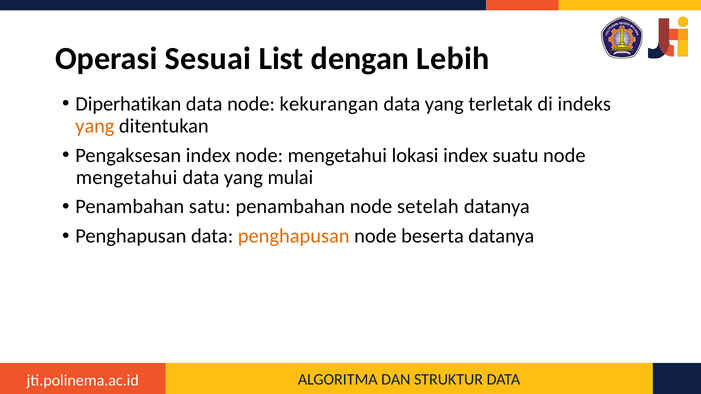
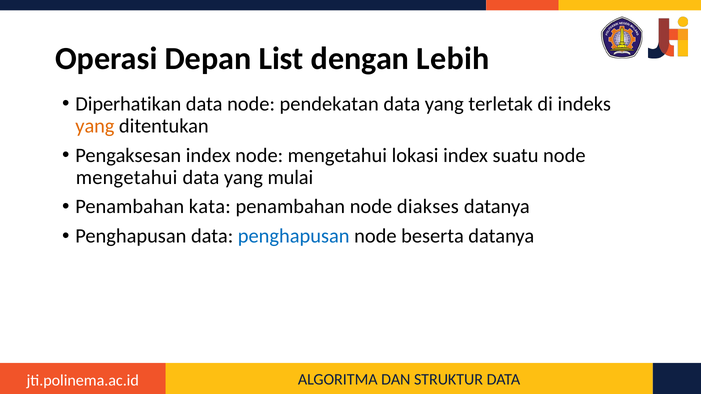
Sesuai: Sesuai -> Depan
kekurangan: kekurangan -> pendekatan
satu: satu -> kata
setelah: setelah -> diakses
penghapusan at (294, 236) colour: orange -> blue
